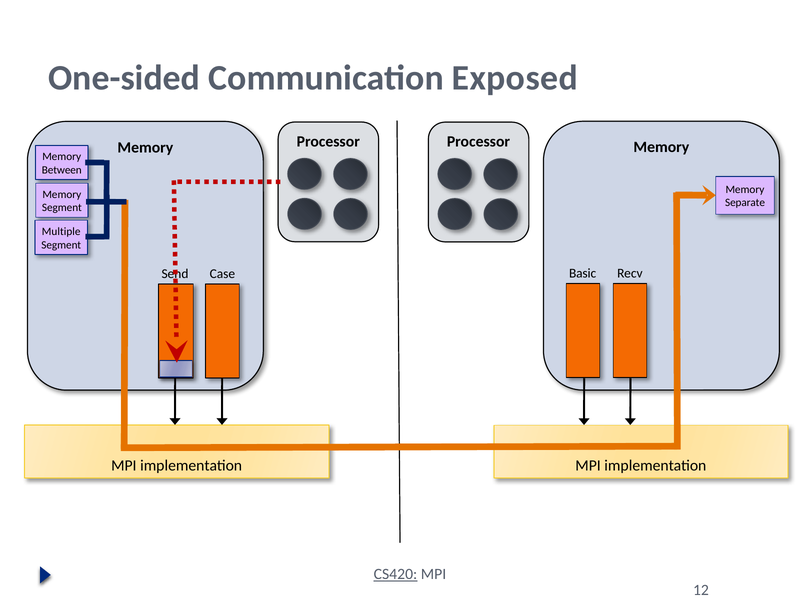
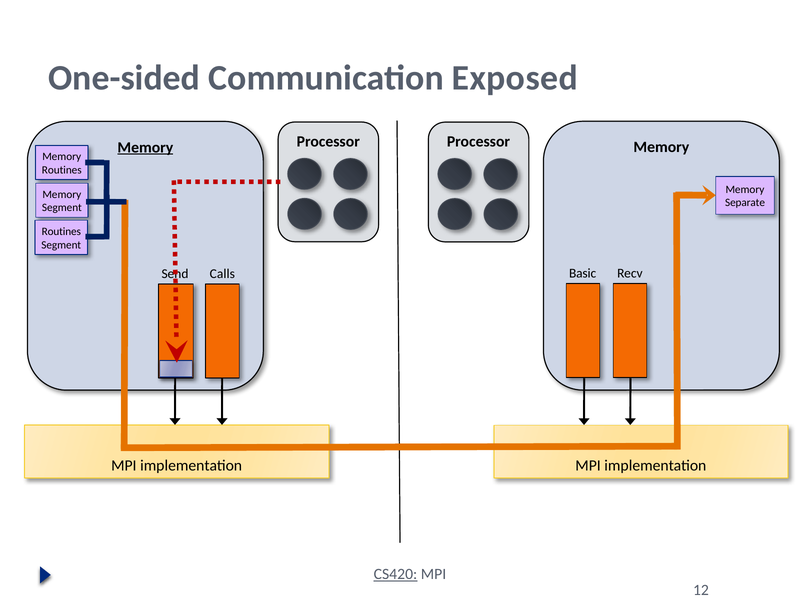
Memory at (145, 147) underline: none -> present
Between at (62, 170): Between -> Routines
Multiple at (61, 232): Multiple -> Routines
Case: Case -> Calls
